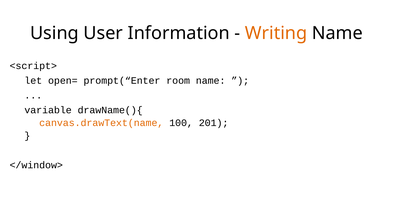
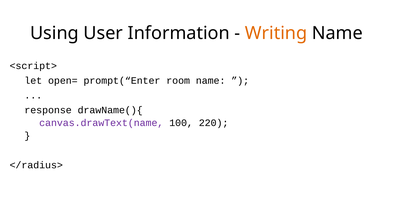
variable: variable -> response
canvas.drawText(name colour: orange -> purple
201: 201 -> 220
</window>: </window> -> </radius>
